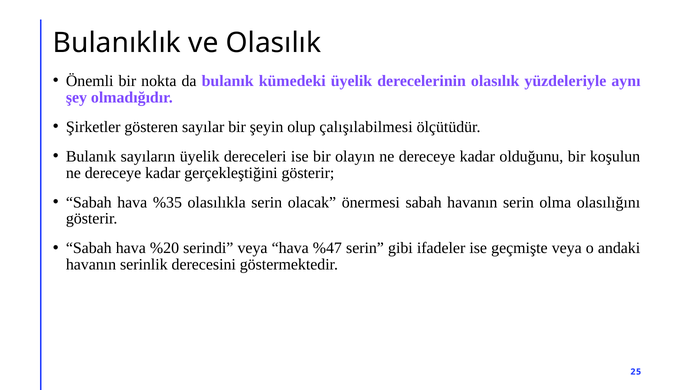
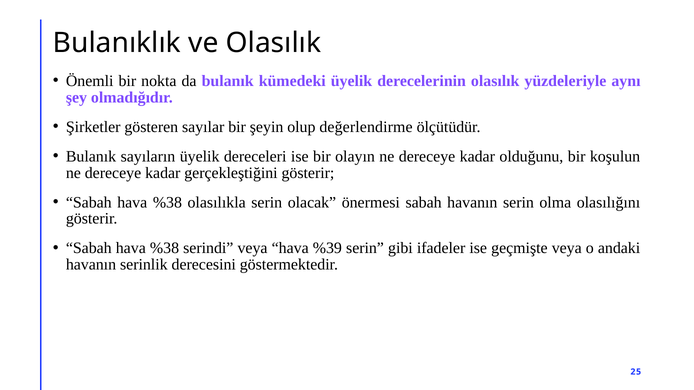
çalışılabilmesi: çalışılabilmesi -> değerlendirme
%35 at (167, 202): %35 -> %38
%20 at (165, 248): %20 -> %38
%47: %47 -> %39
